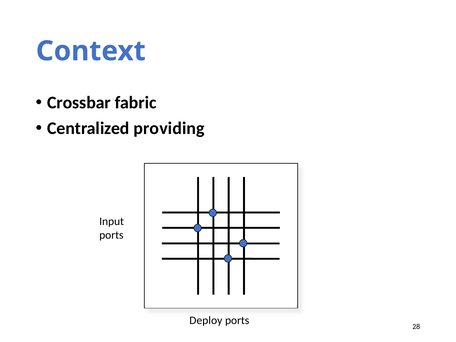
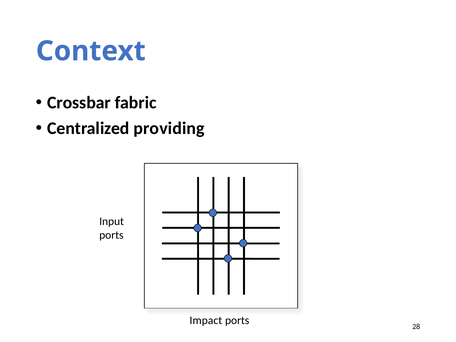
Deploy: Deploy -> Impact
